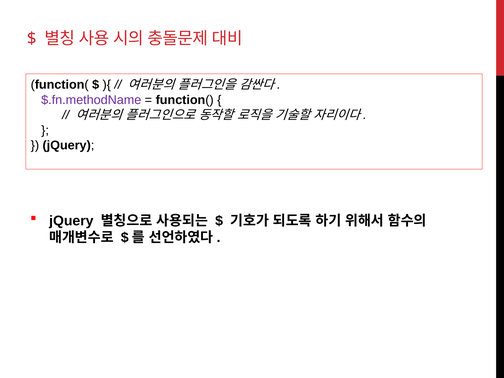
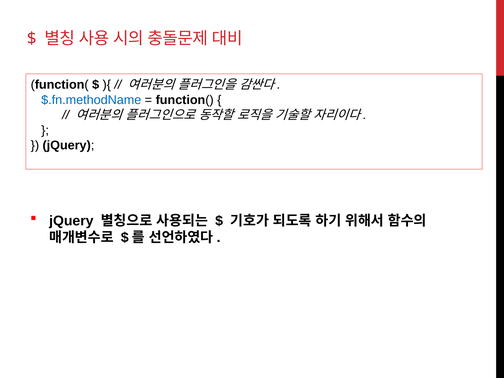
$.fn.methodName colour: purple -> blue
